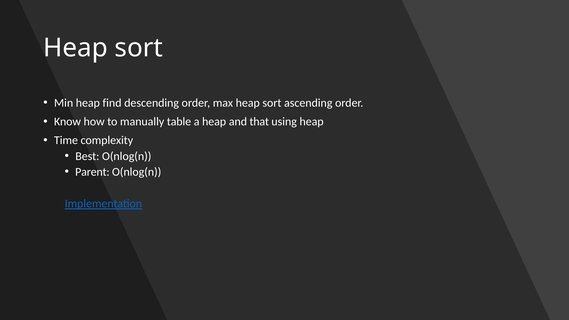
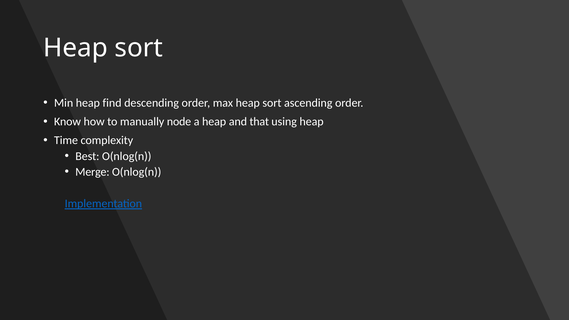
table: table -> node
Parent: Parent -> Merge
